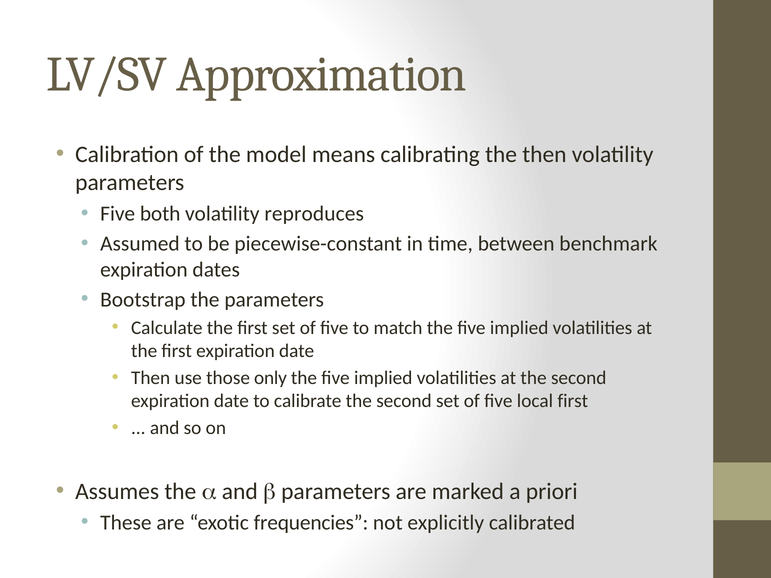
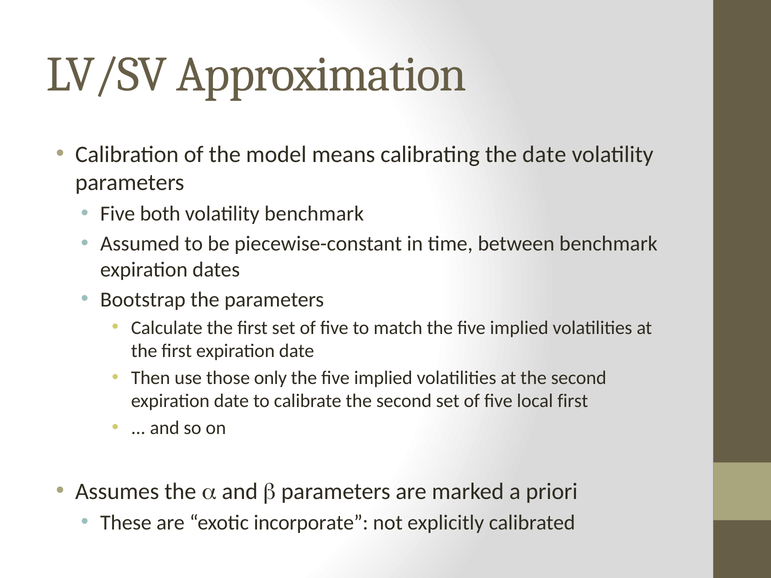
the then: then -> date
volatility reproduces: reproduces -> benchmark
frequencies: frequencies -> incorporate
